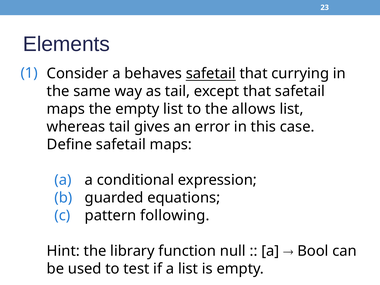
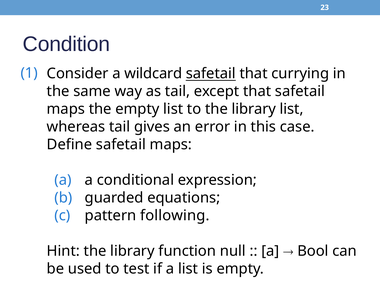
Elements: Elements -> Condition
behaves: behaves -> wildcard
to the allows: allows -> library
